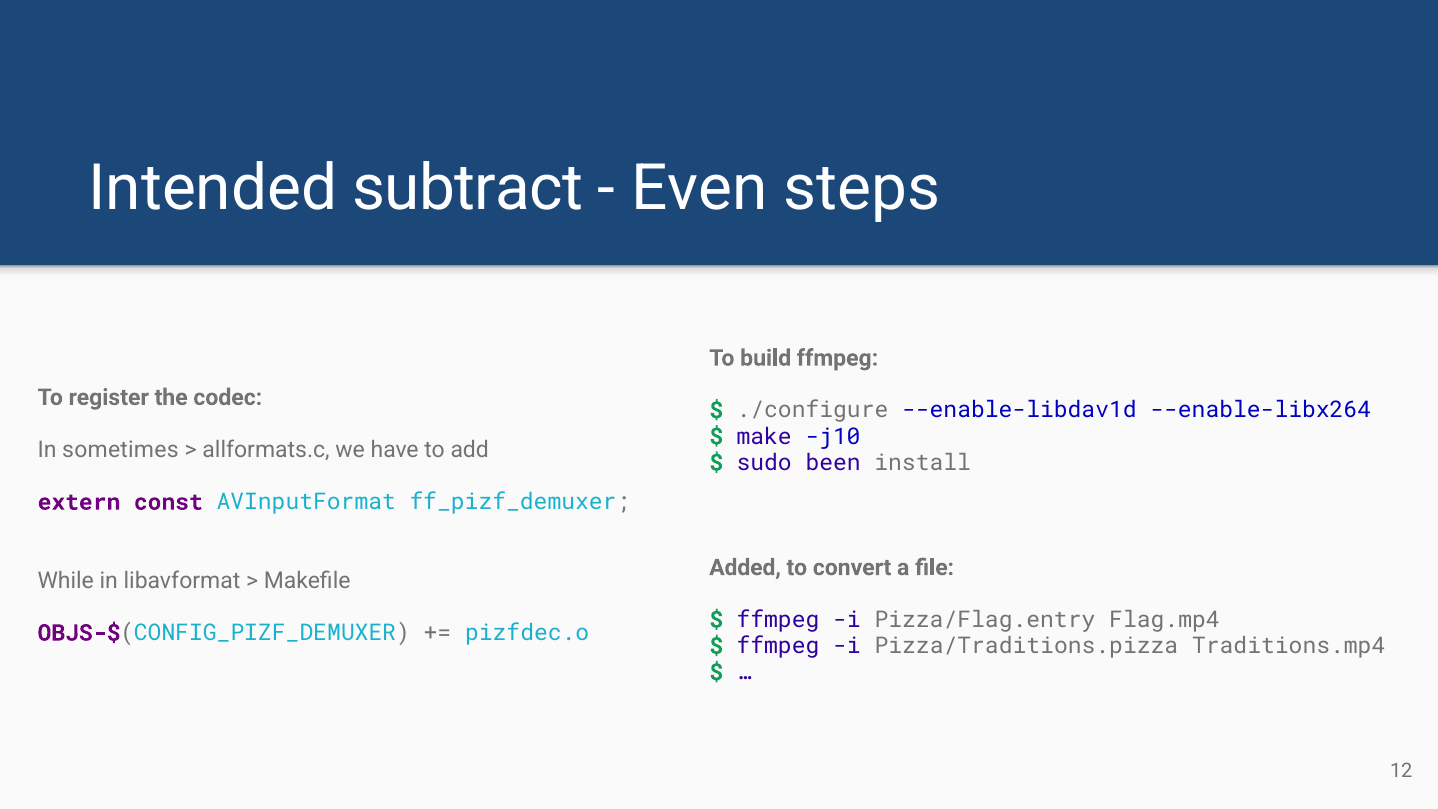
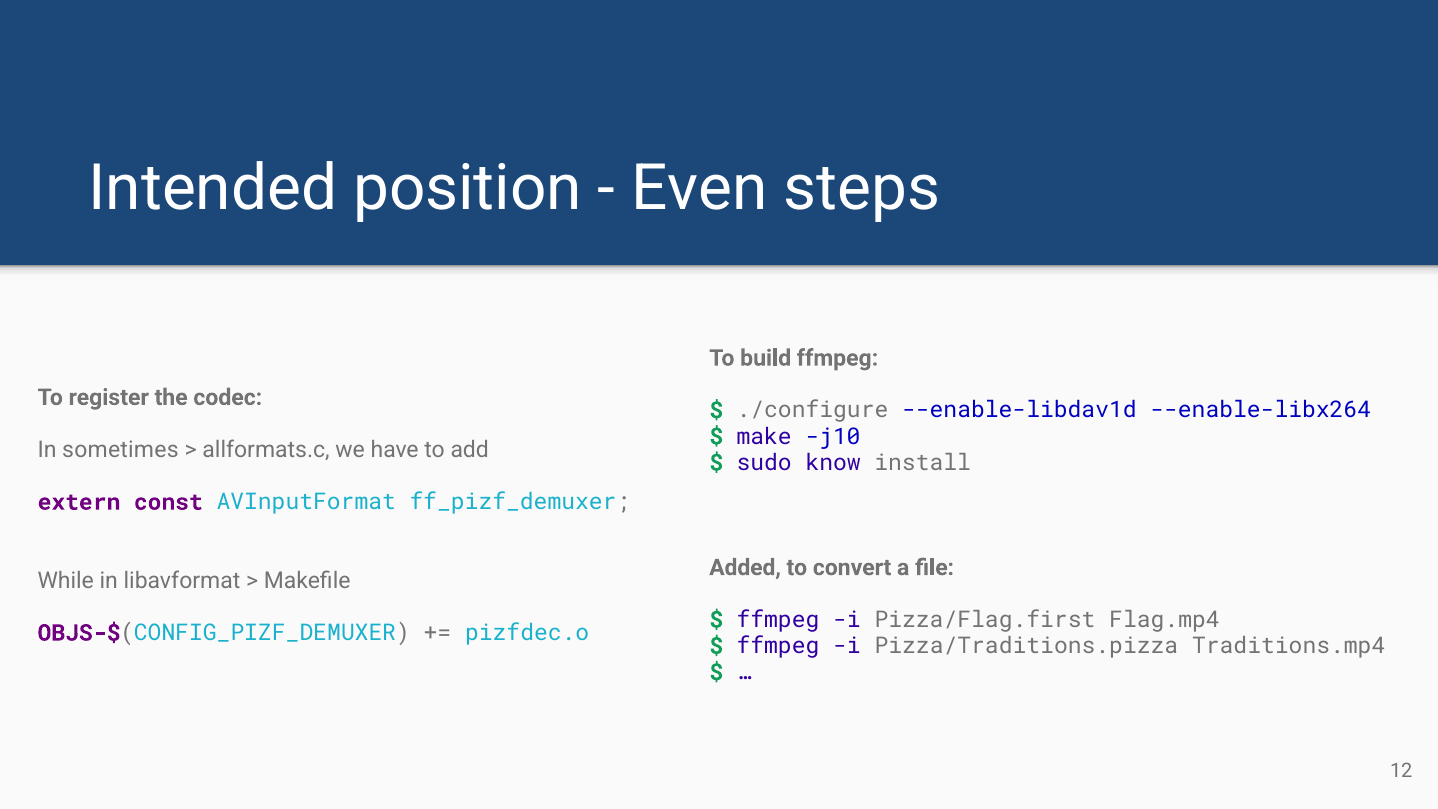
subtract: subtract -> position
been: been -> know
Pizza/Flag.entry: Pizza/Flag.entry -> Pizza/Flag.first
